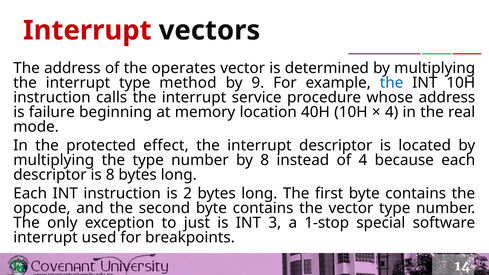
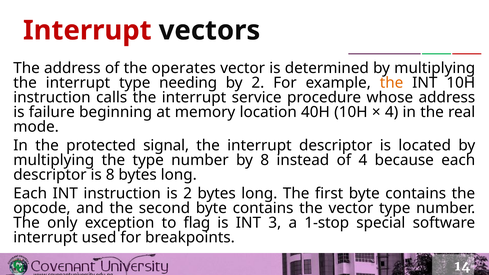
method: method -> needing
by 9: 9 -> 2
the at (392, 83) colour: blue -> orange
effect: effect -> signal
just: just -> flag
